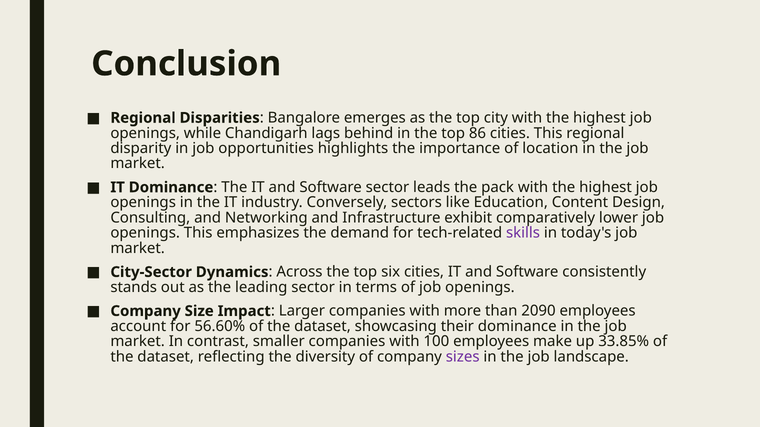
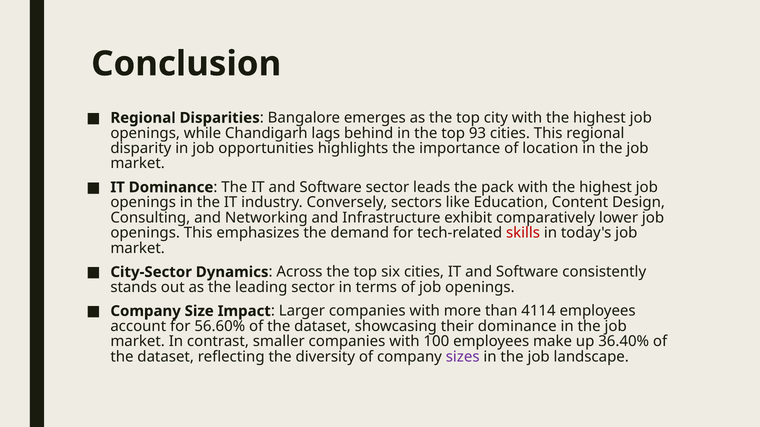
86: 86 -> 93
skills colour: purple -> red
2090: 2090 -> 4114
33.85%: 33.85% -> 36.40%
